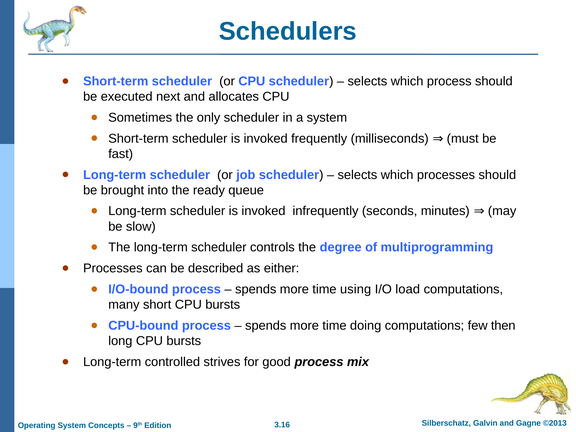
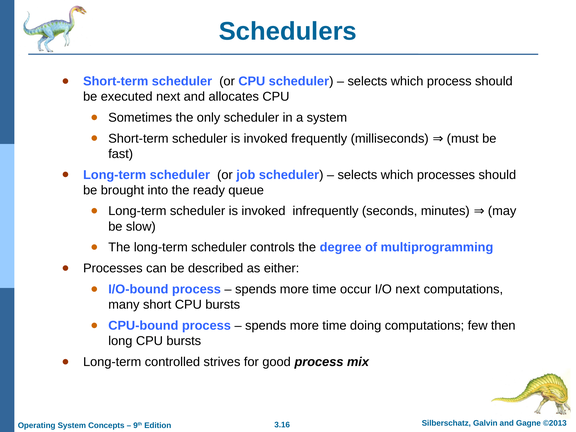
using: using -> occur
I/O load: load -> next
